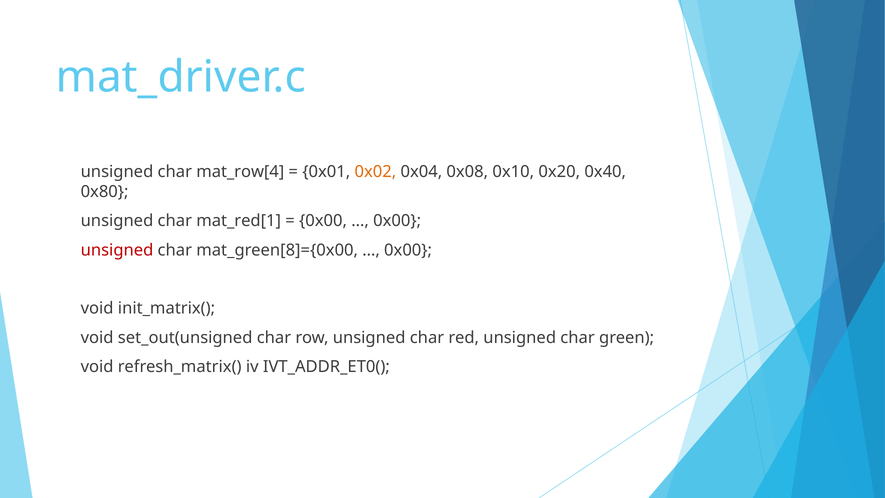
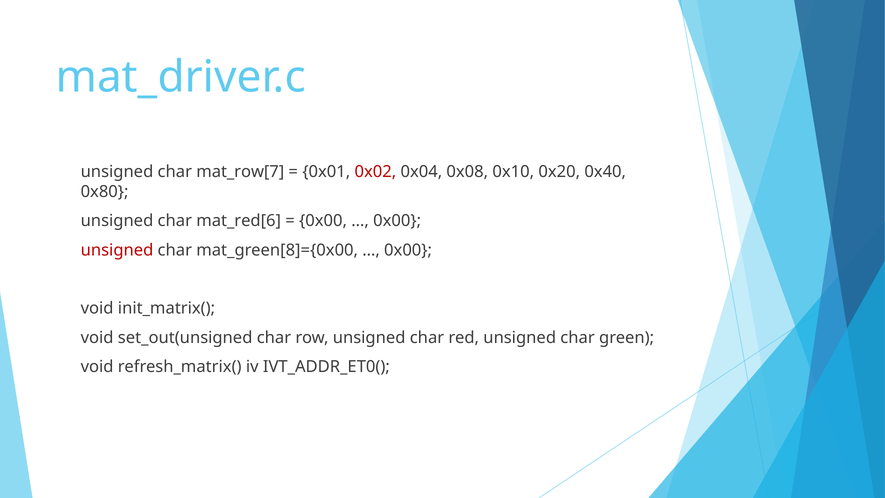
mat_row[4: mat_row[4 -> mat_row[7
0x02 colour: orange -> red
mat_red[1: mat_red[1 -> mat_red[6
